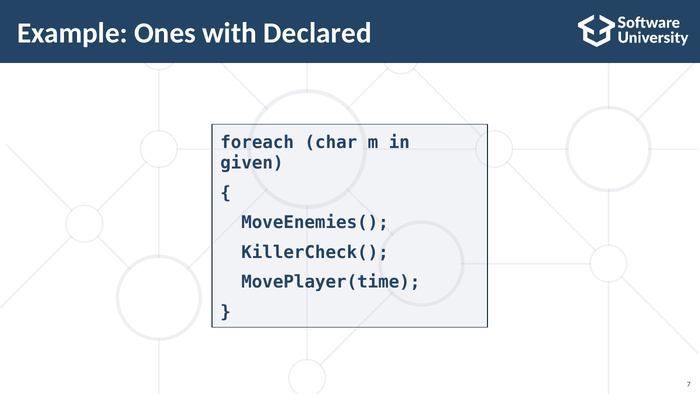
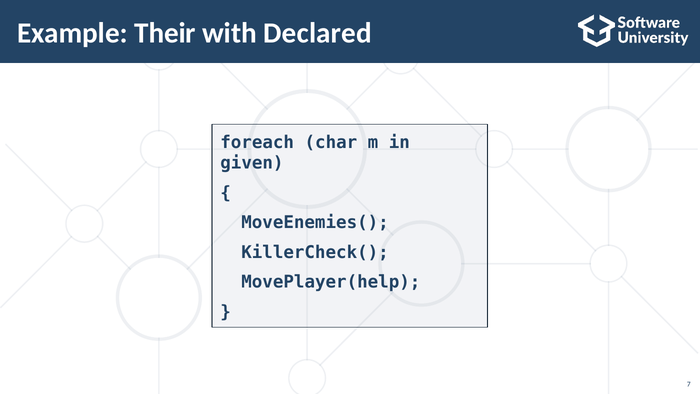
Ones: Ones -> Their
MovePlayer(time: MovePlayer(time -> MovePlayer(help
